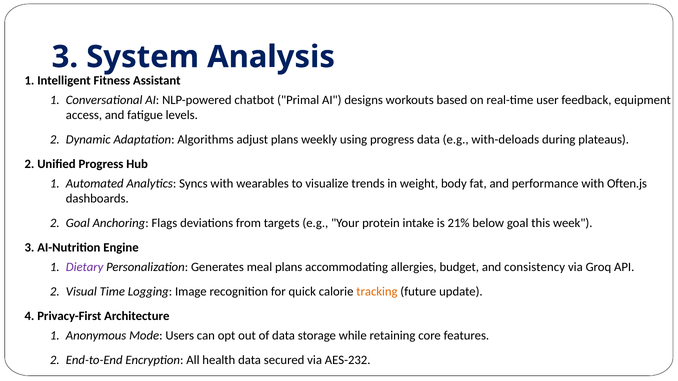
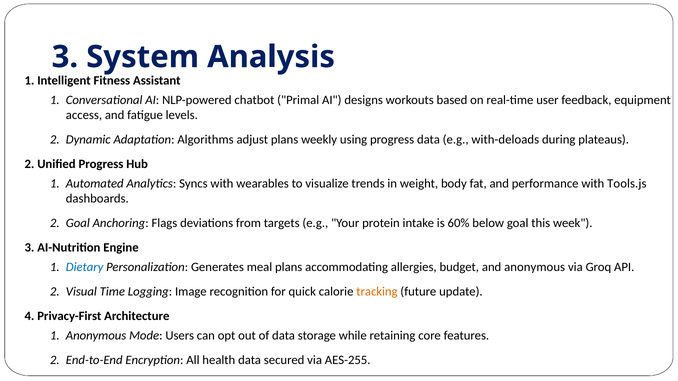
Often.js: Often.js -> Tools.js
21%: 21% -> 60%
Dietary colour: purple -> blue
and consistency: consistency -> anonymous
AES-232: AES-232 -> AES-255
